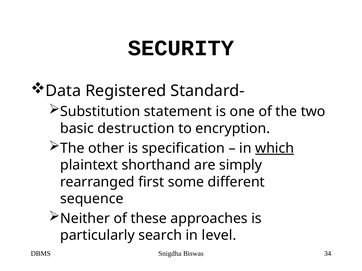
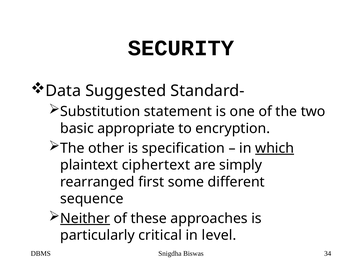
Registered: Registered -> Suggested
destruction: destruction -> appropriate
shorthand: shorthand -> ciphertext
Neither underline: none -> present
search: search -> critical
